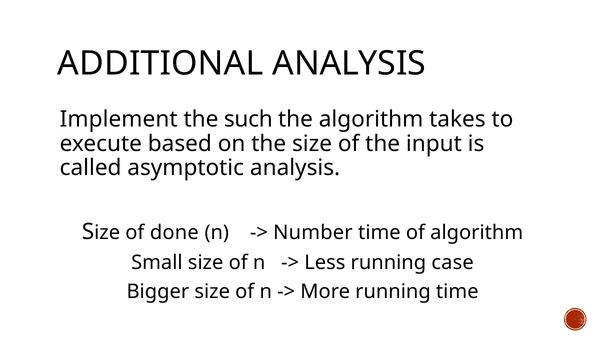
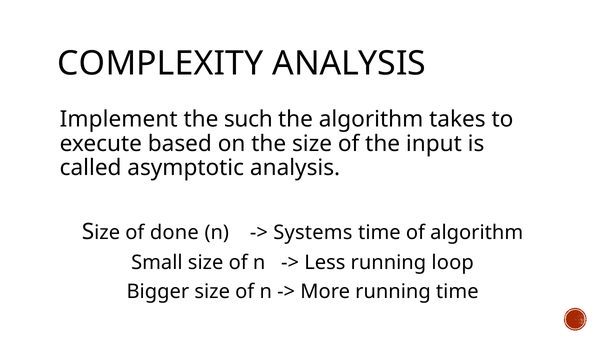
ADDITIONAL: ADDITIONAL -> COMPLEXITY
Number: Number -> Systems
case: case -> loop
